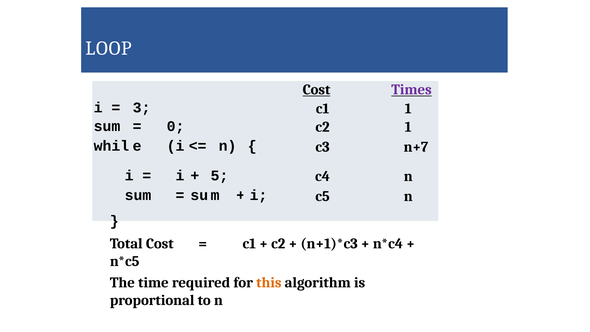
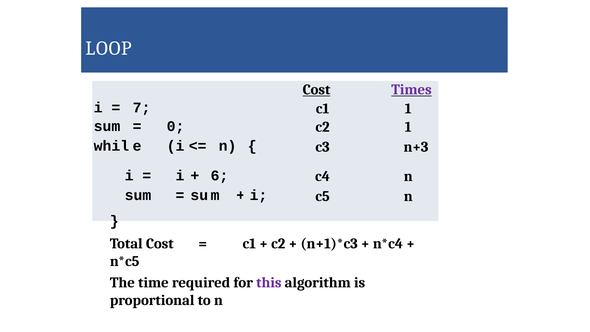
3: 3 -> 7
n+7: n+7 -> n+3
5: 5 -> 6
this colour: orange -> purple
